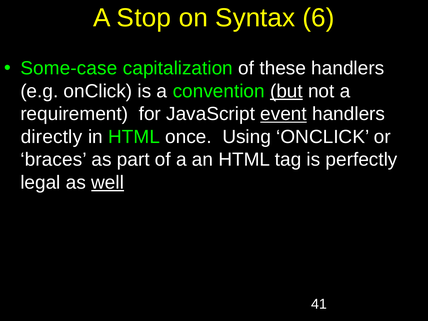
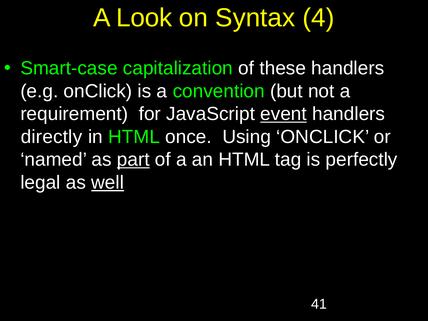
Stop: Stop -> Look
6: 6 -> 4
Some-case: Some-case -> Smart-case
but underline: present -> none
braces: braces -> named
part underline: none -> present
